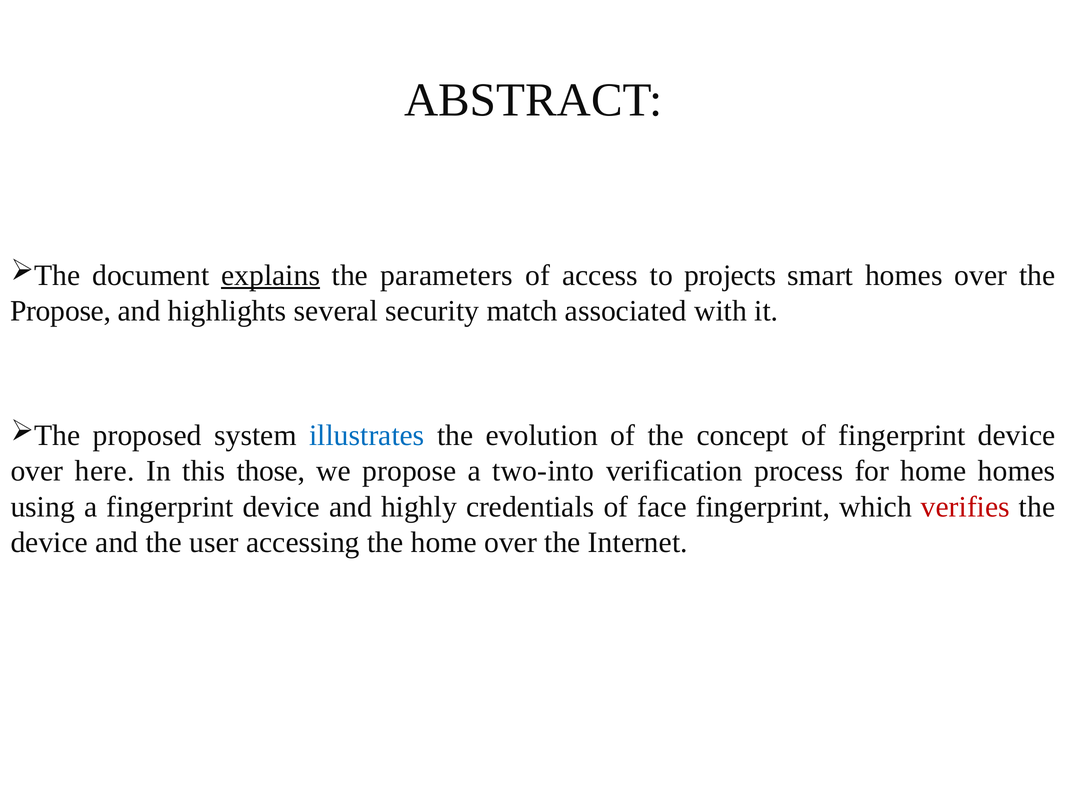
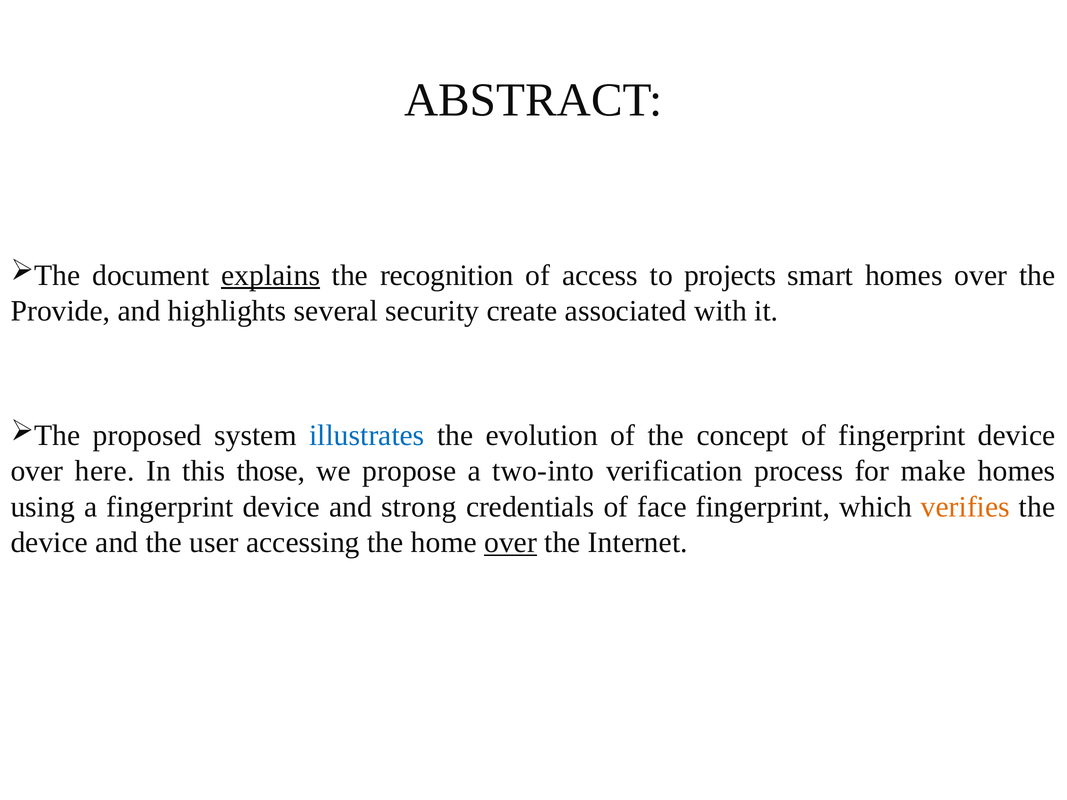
parameters: parameters -> recognition
Propose at (61, 311): Propose -> Provide
match: match -> create
for home: home -> make
highly: highly -> strong
verifies colour: red -> orange
over at (511, 543) underline: none -> present
